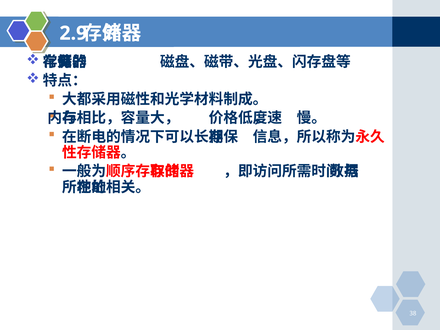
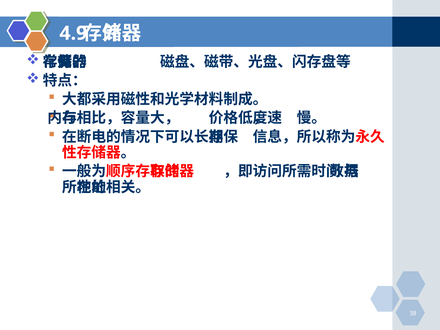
2.9: 2.9 -> 4.9
